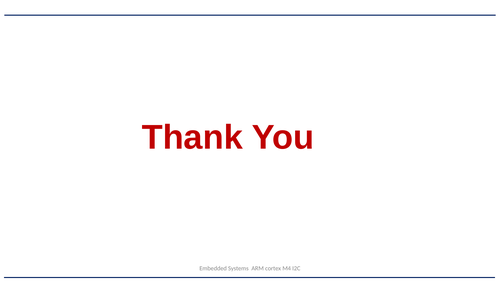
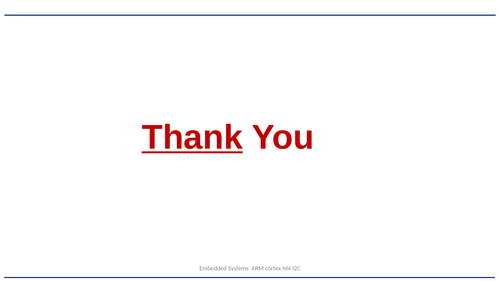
Thank underline: none -> present
